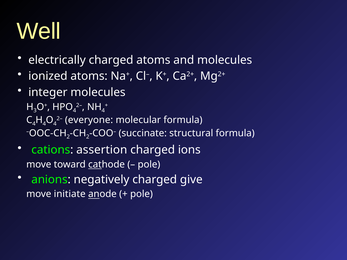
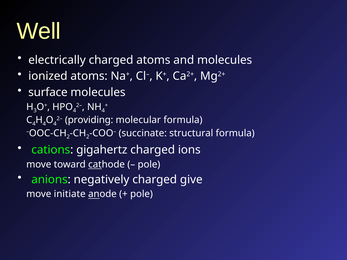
integer: integer -> surface
everyone: everyone -> providing
assertion: assertion -> gigahertz
